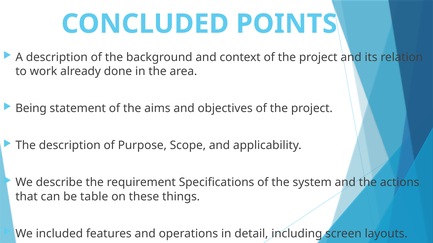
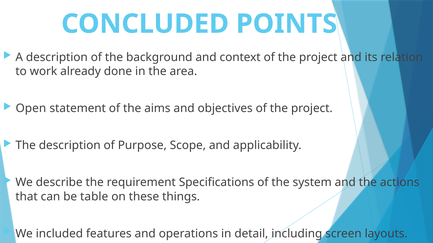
Being: Being -> Open
